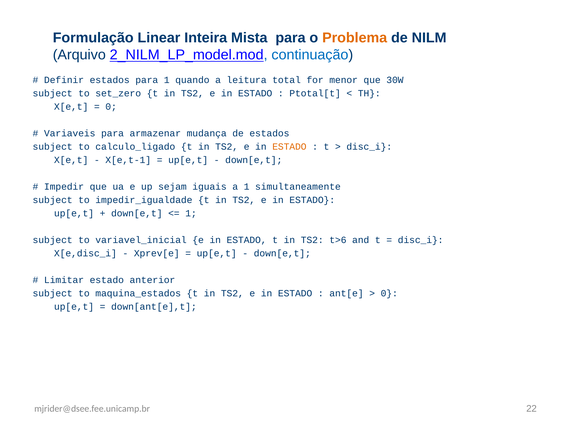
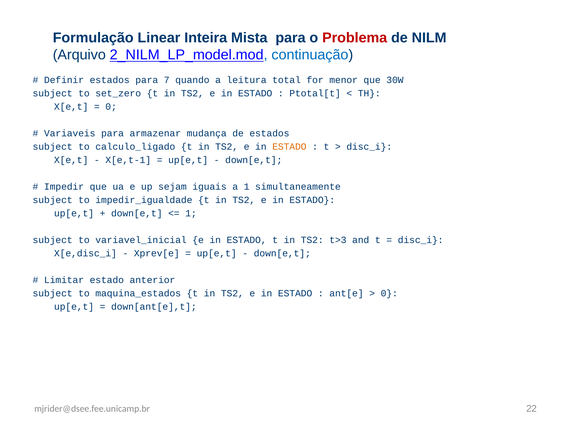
Problema colour: orange -> red
para 1: 1 -> 7
t>6: t>6 -> t>3
